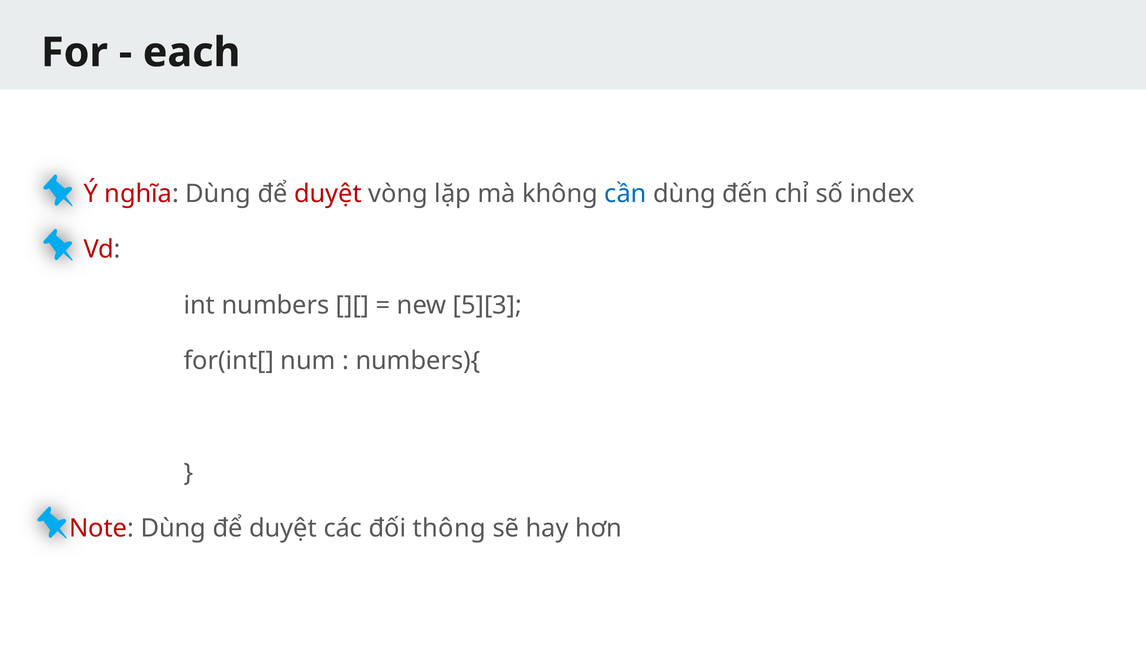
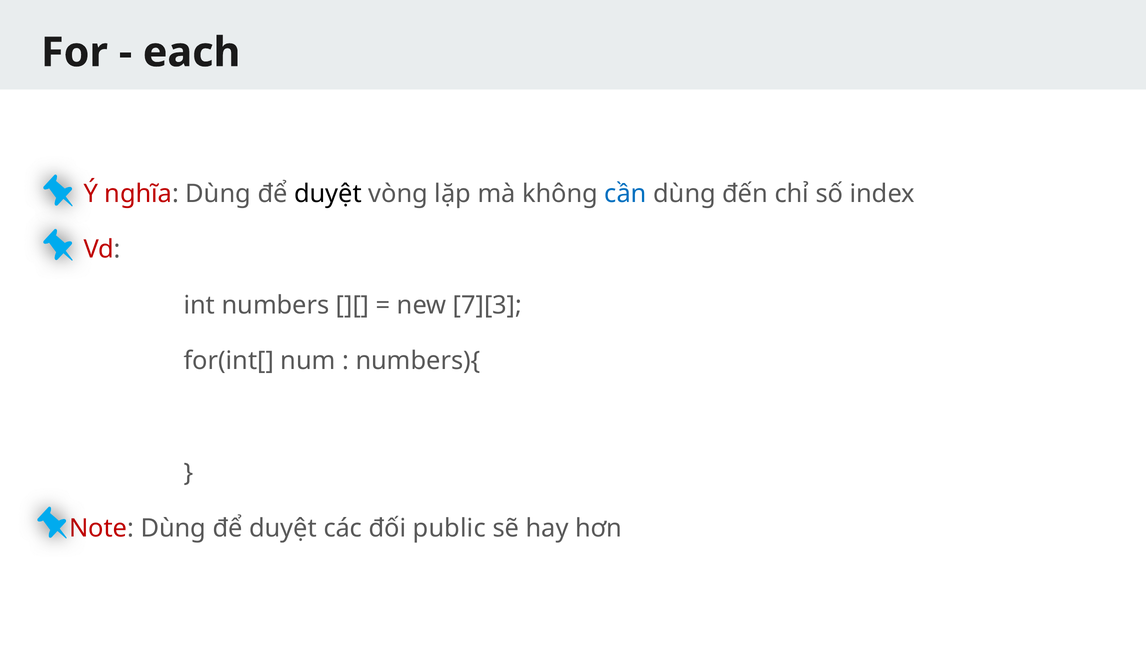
duyệt at (328, 194) colour: red -> black
5][3: 5][3 -> 7][3
thông: thông -> public
